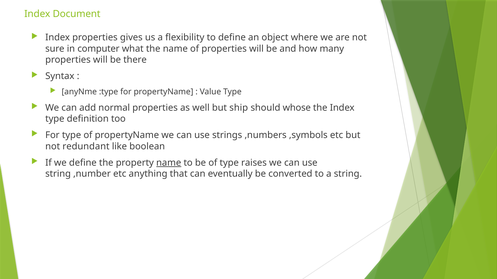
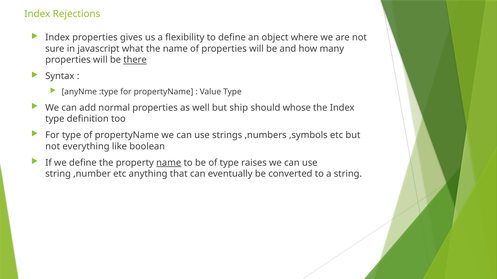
Document: Document -> Rejections
computer: computer -> javascript
there underline: none -> present
redundant: redundant -> everything
